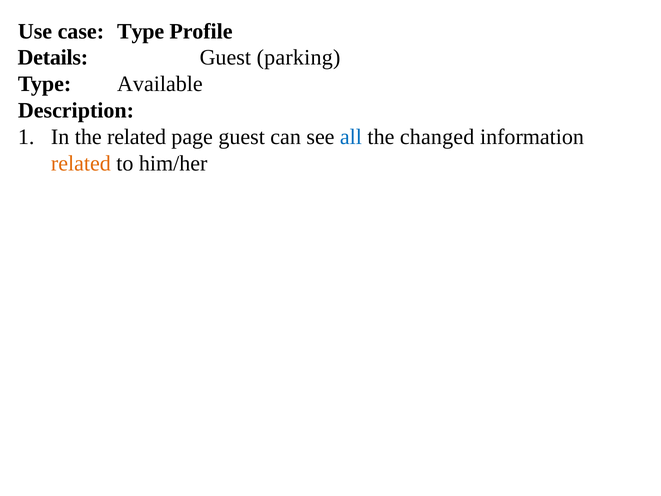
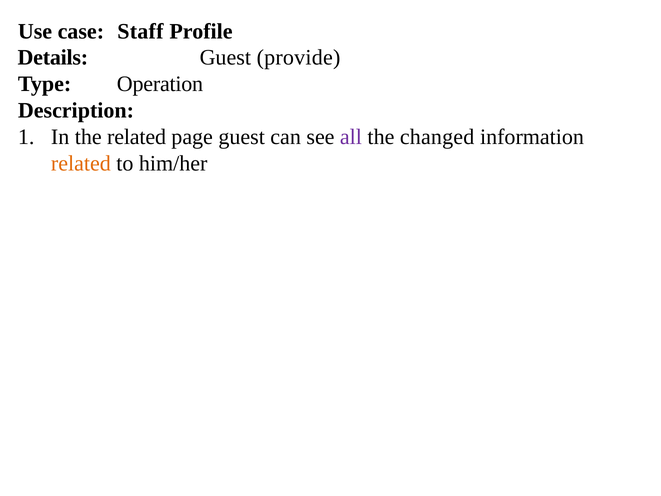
case Type: Type -> Staff
parking: parking -> provide
Available: Available -> Operation
all colour: blue -> purple
